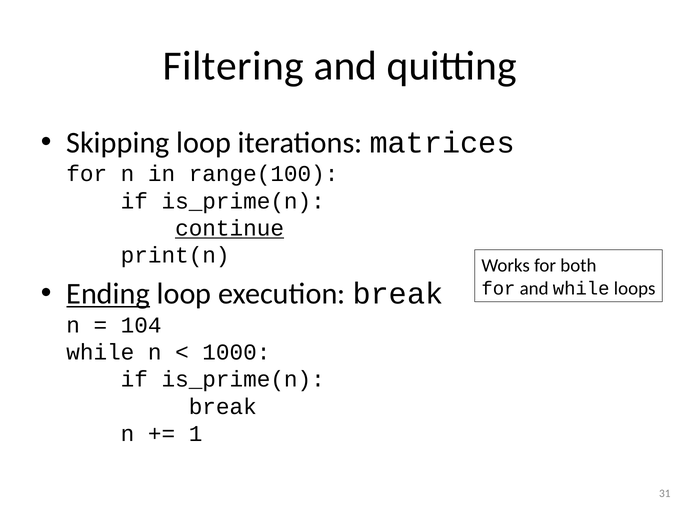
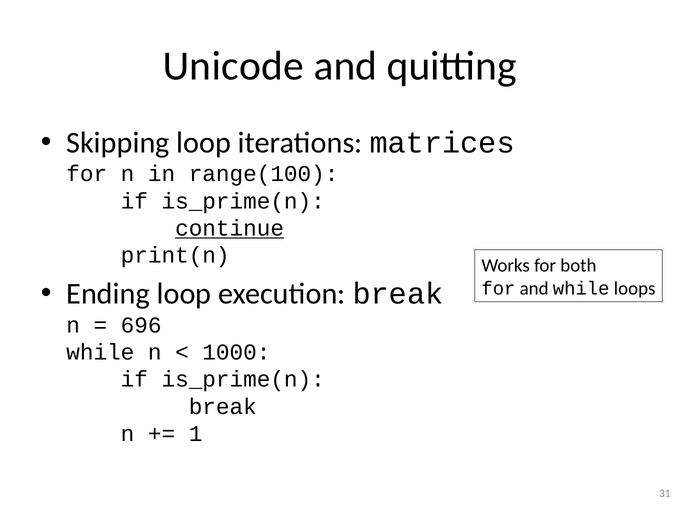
Filtering: Filtering -> Unicode
Ending underline: present -> none
104: 104 -> 696
